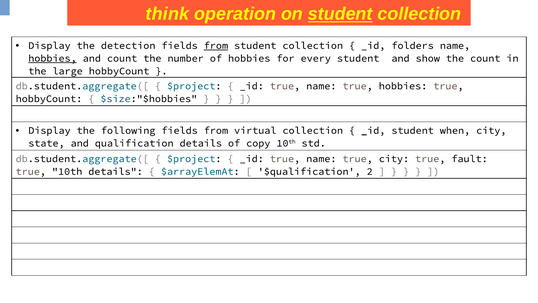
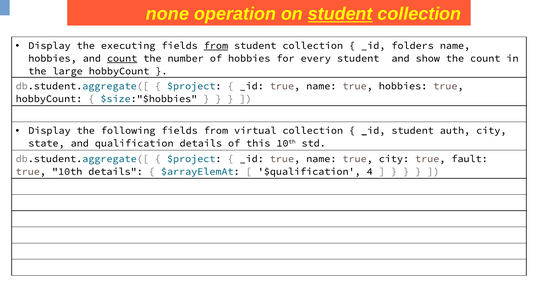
think: think -> none
detection: detection -> executing
hobbies at (52, 58) underline: present -> none
count at (122, 58) underline: none -> present
when: when -> auth
copy: copy -> this
2: 2 -> 4
